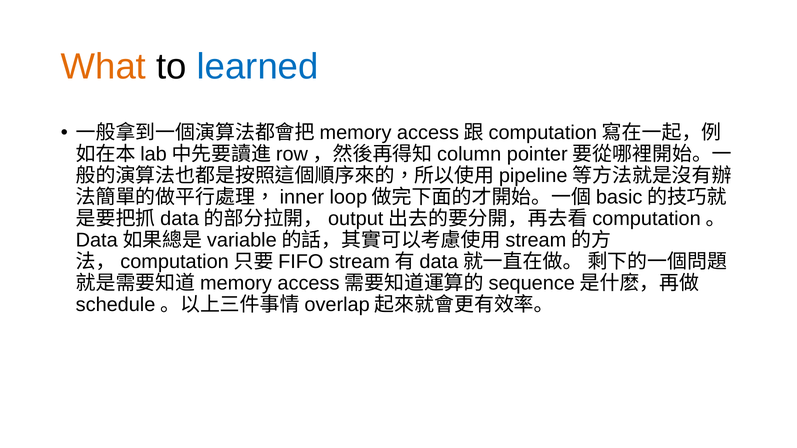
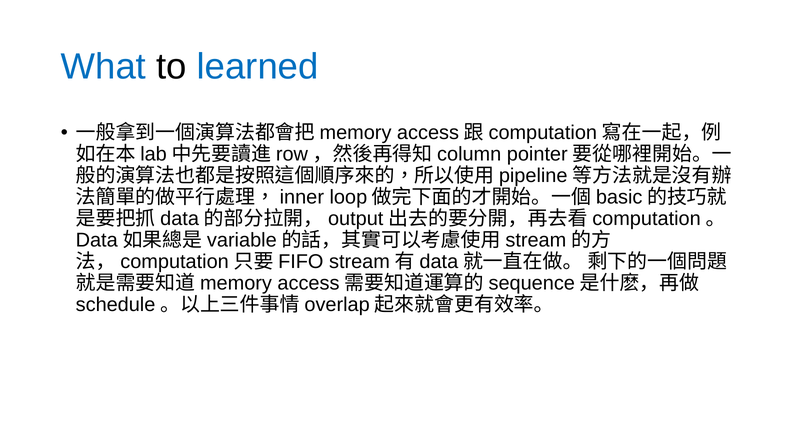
What colour: orange -> blue
